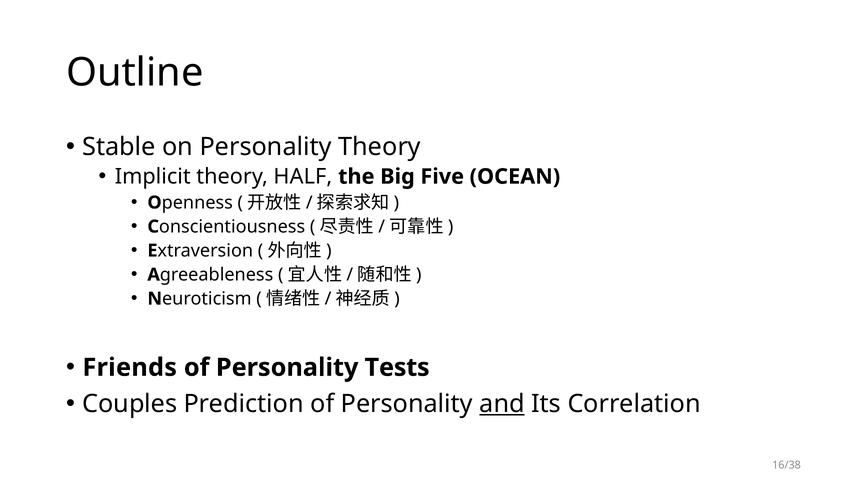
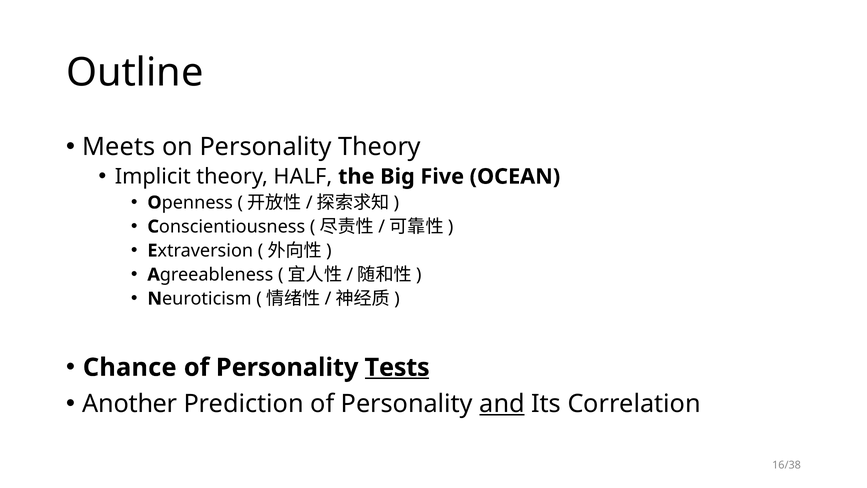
Stable: Stable -> Meets
Friends: Friends -> Chance
Tests underline: none -> present
Couples: Couples -> Another
